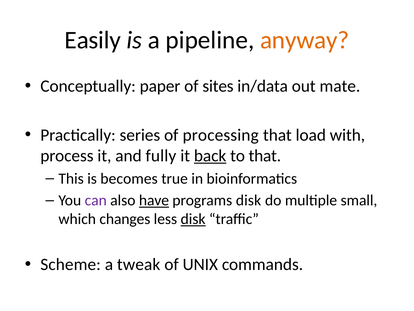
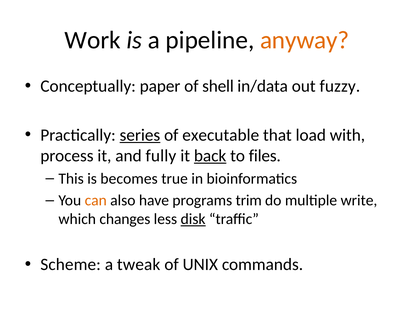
Easily: Easily -> Work
sites: sites -> shell
mate: mate -> fuzzy
series underline: none -> present
processing: processing -> executable
to that: that -> files
can colour: purple -> orange
have underline: present -> none
programs disk: disk -> trim
small: small -> write
